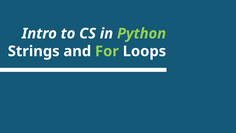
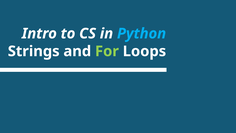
Python colour: light green -> light blue
